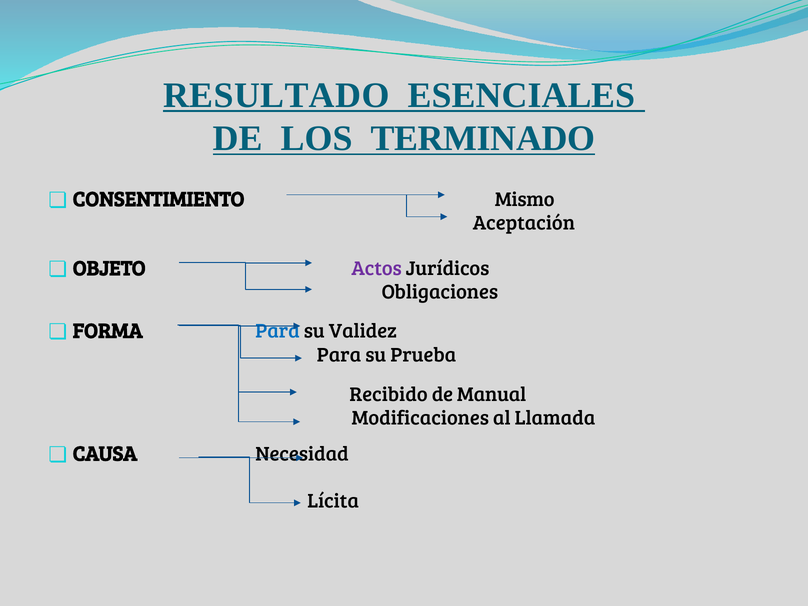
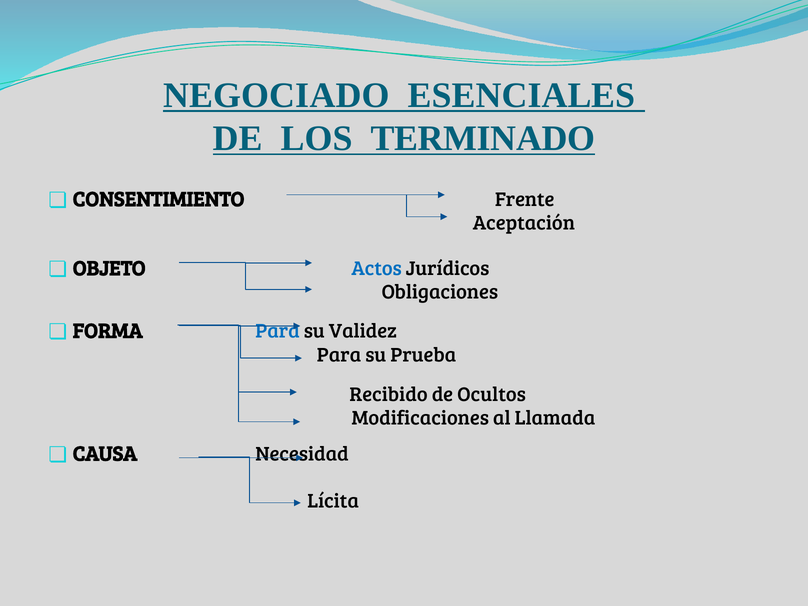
RESULTADO: RESULTADO -> NEGOCIADO
Mismo: Mismo -> Frente
Actos colour: purple -> blue
Manual: Manual -> Ocultos
